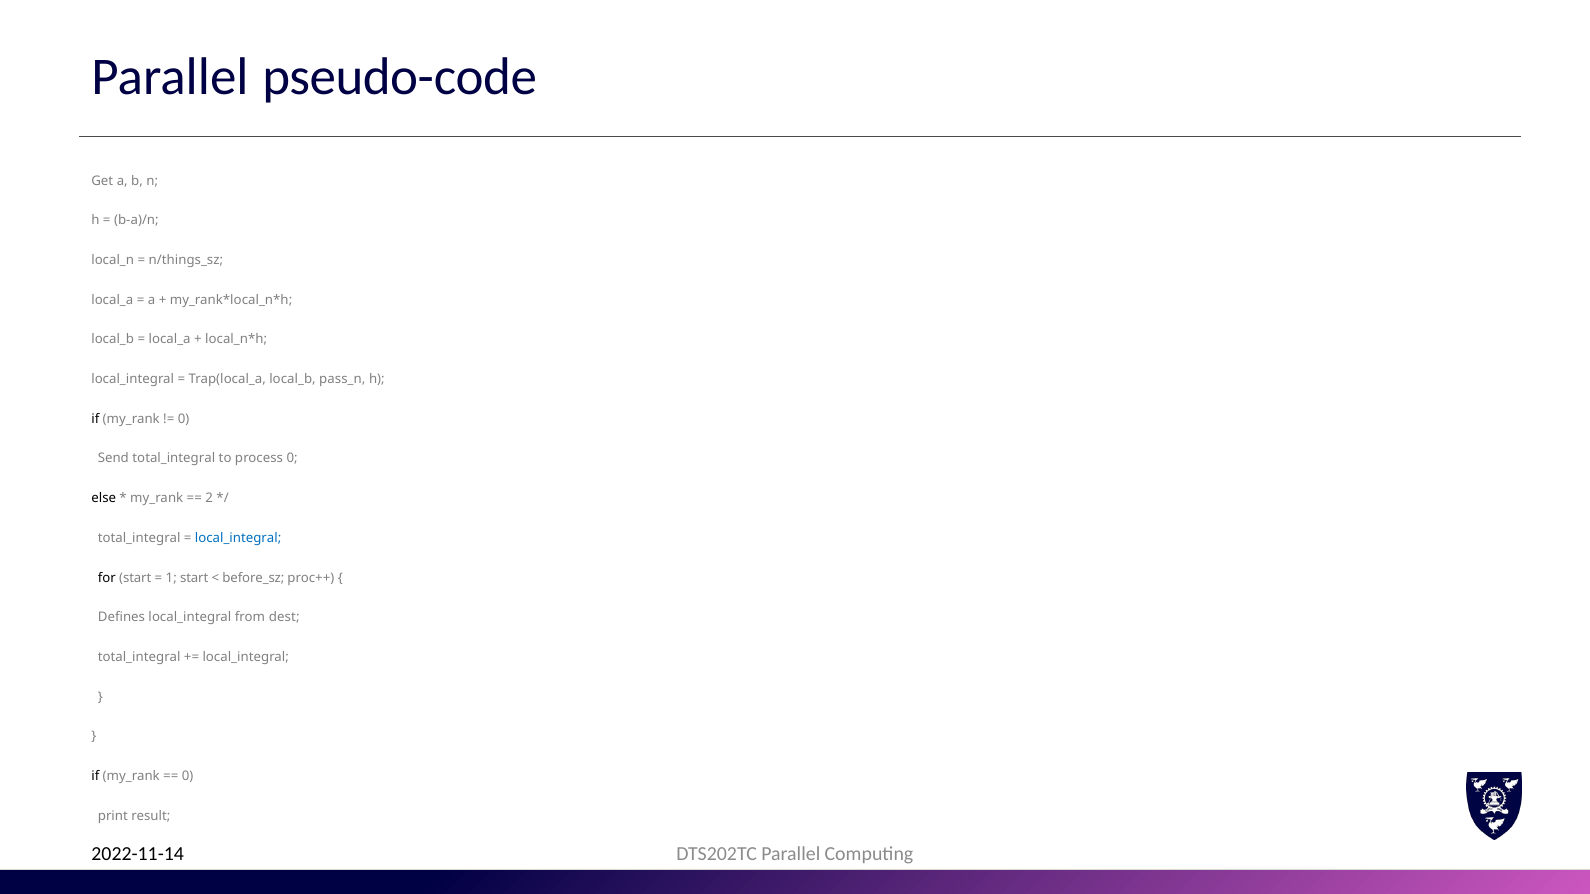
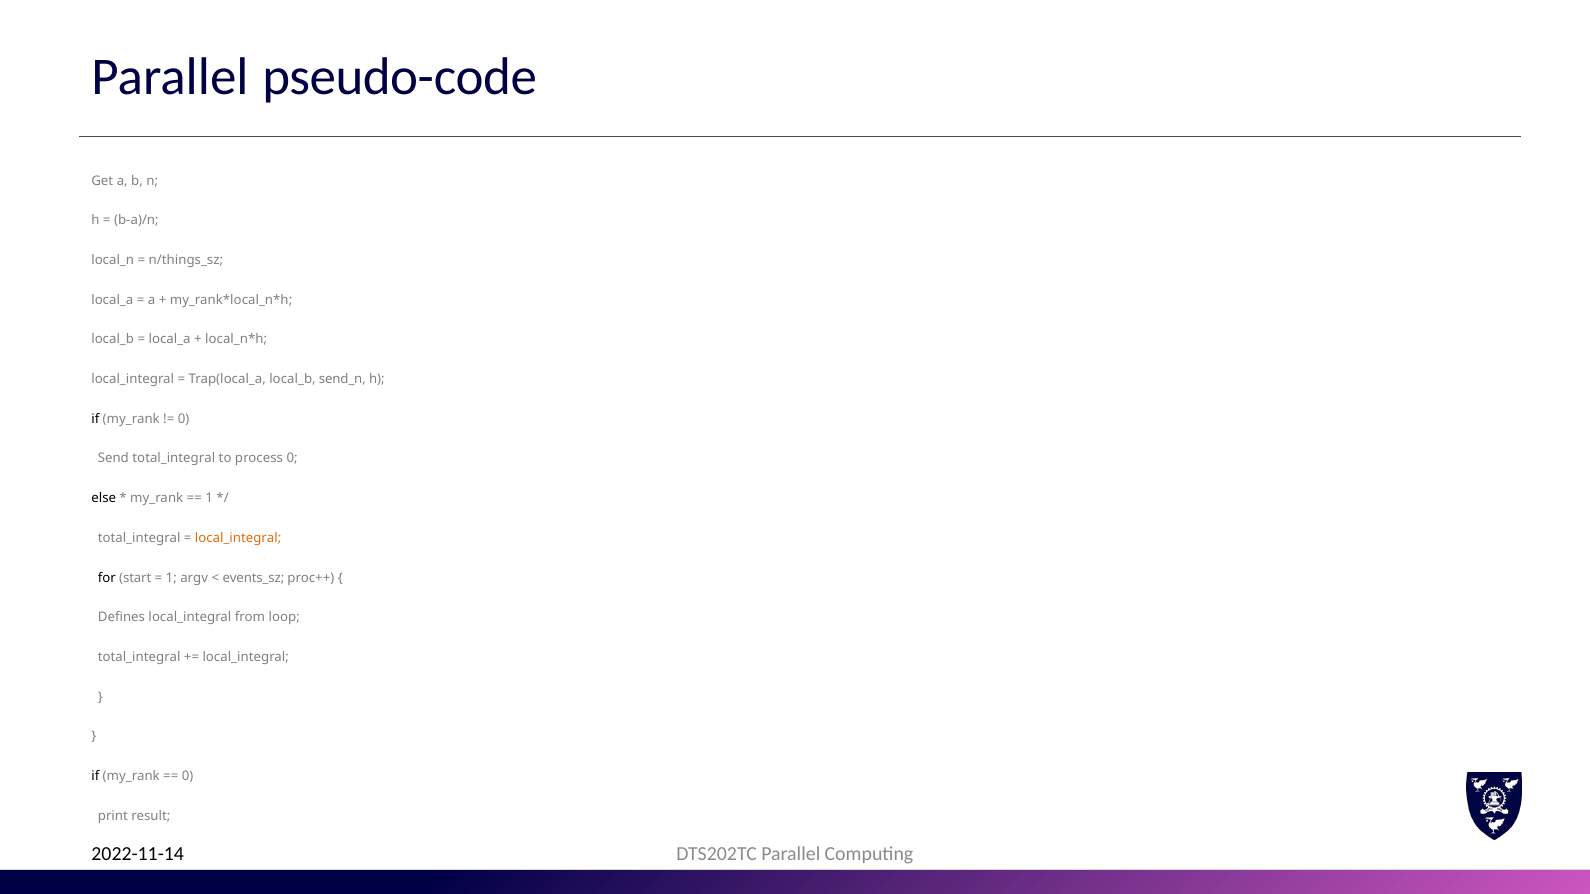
pass_n: pass_n -> send_n
2 at (209, 498): 2 -> 1
local_integral at (238, 538) colour: blue -> orange
1 start: start -> argv
before_sz: before_sz -> events_sz
dest: dest -> loop
